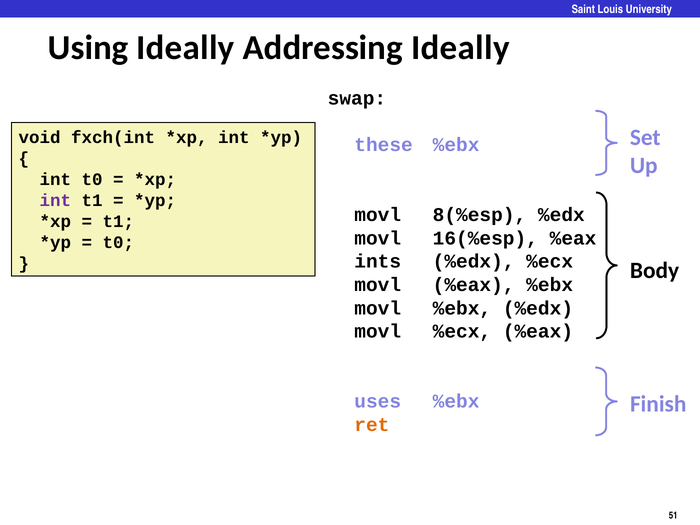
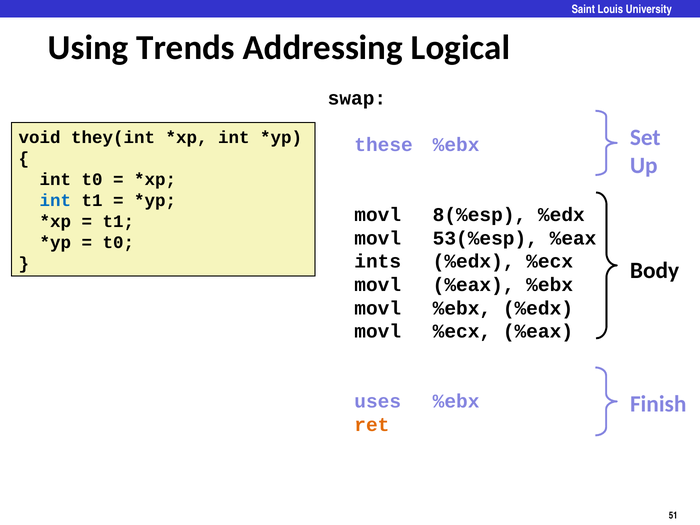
Using Ideally: Ideally -> Trends
Addressing Ideally: Ideally -> Logical
fxch(int: fxch(int -> they(int
int at (55, 201) colour: purple -> blue
16(%esp: 16(%esp -> 53(%esp
